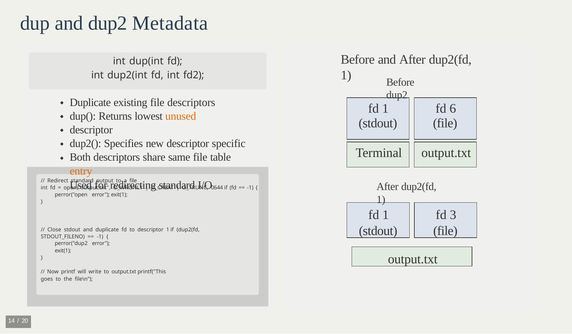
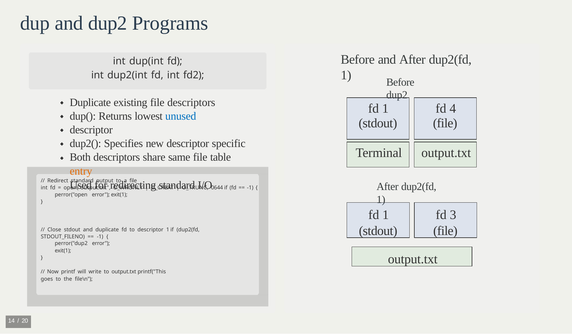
Metadata: Metadata -> Programs
6: 6 -> 4
unused colour: orange -> blue
